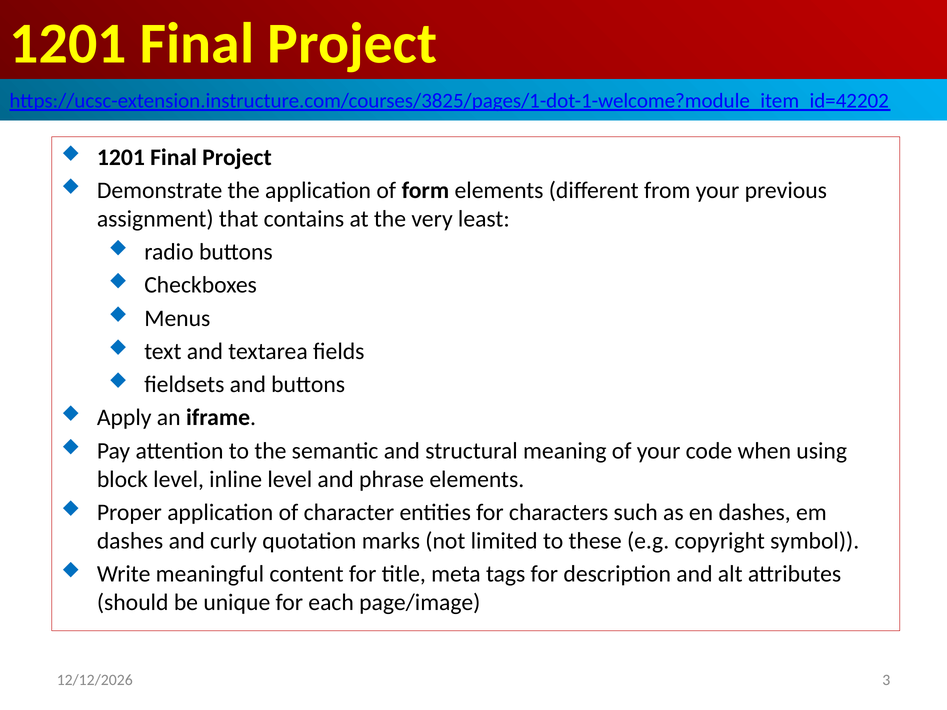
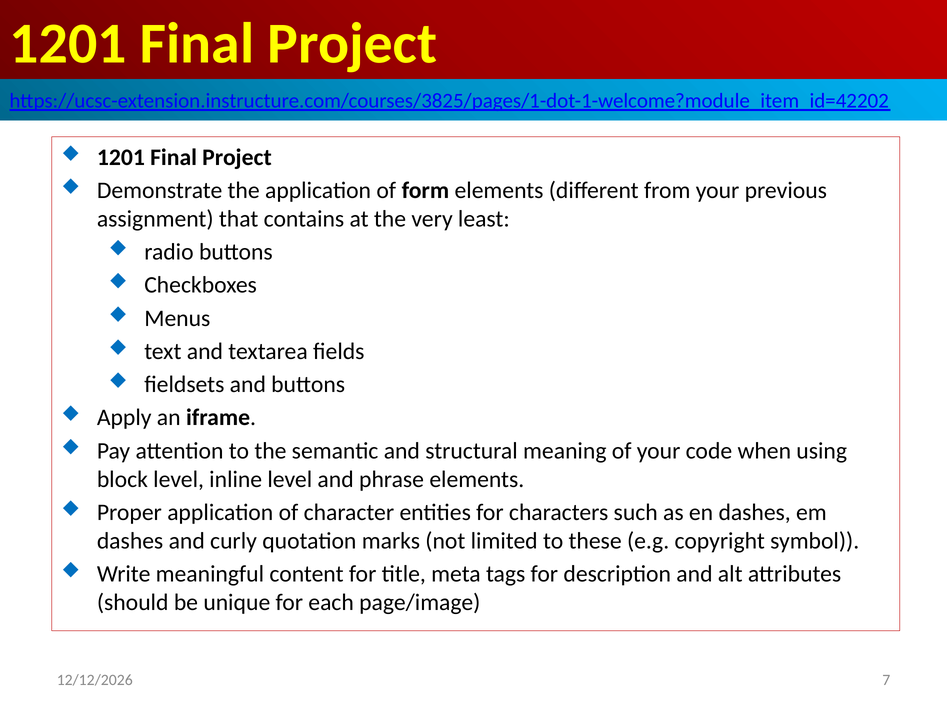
3: 3 -> 7
